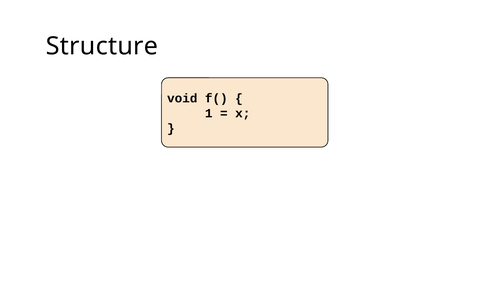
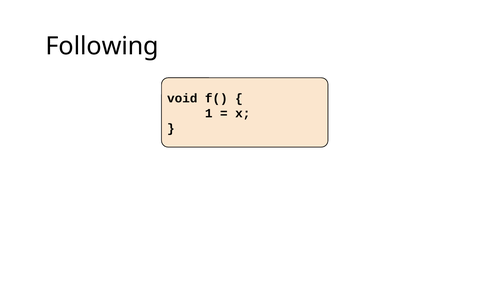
Structure: Structure -> Following
